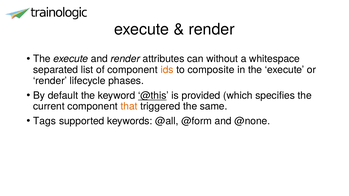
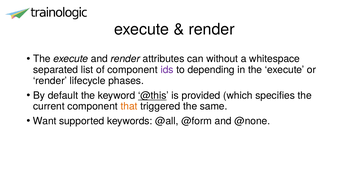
ids colour: orange -> purple
composite: composite -> depending
Tags: Tags -> Want
